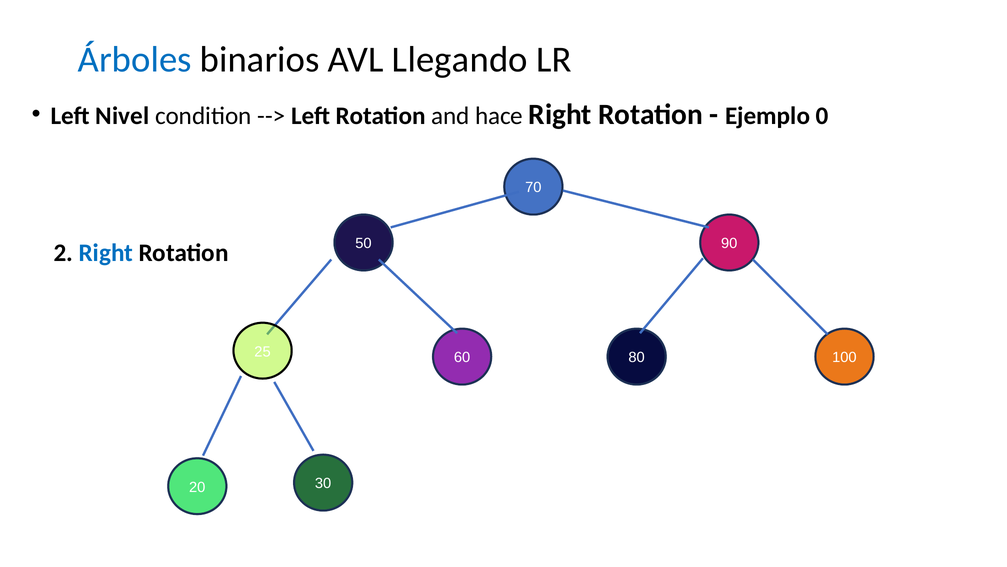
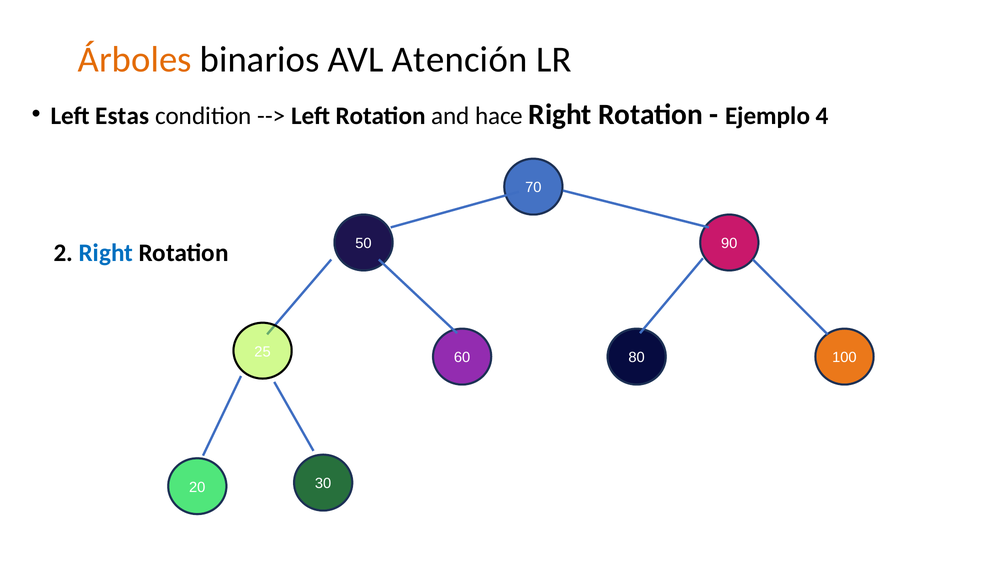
Árboles colour: blue -> orange
Llegando: Llegando -> Atención
Nivel: Nivel -> Estas
0: 0 -> 4
